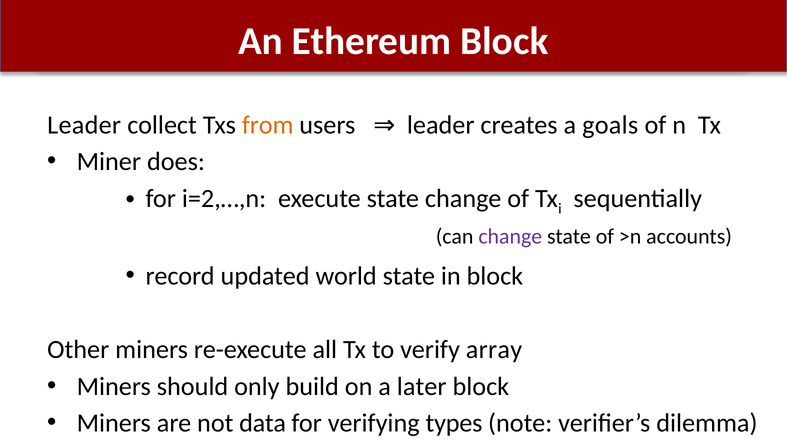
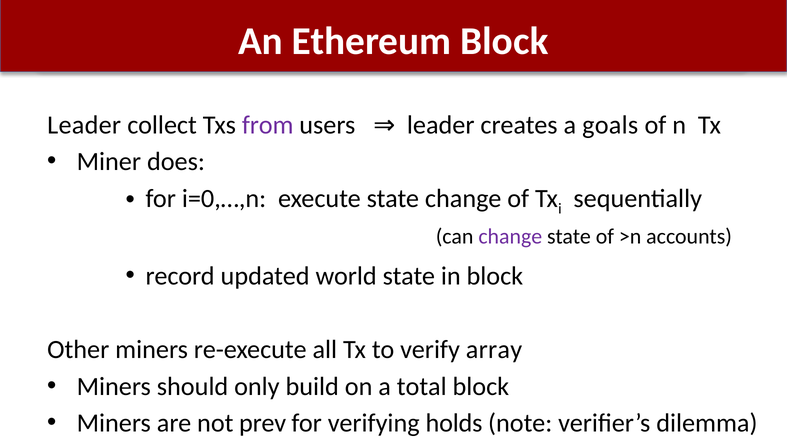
from colour: orange -> purple
i=2,…,n: i=2,…,n -> i=0,…,n
later: later -> total
data: data -> prev
types: types -> holds
